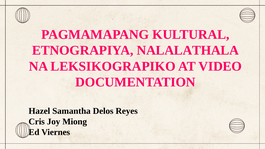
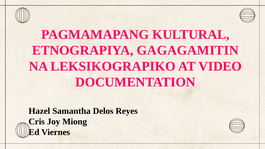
NALALATHALA: NALALATHALA -> GAGAGAMITIN
